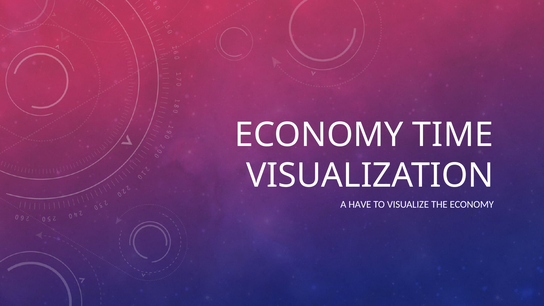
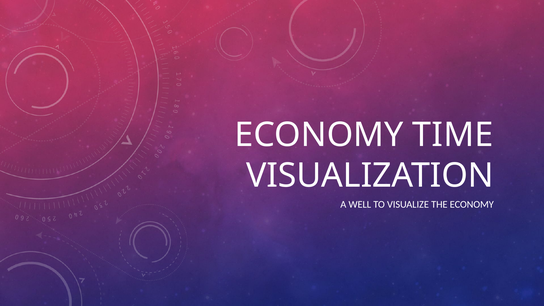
HAVE: HAVE -> WELL
